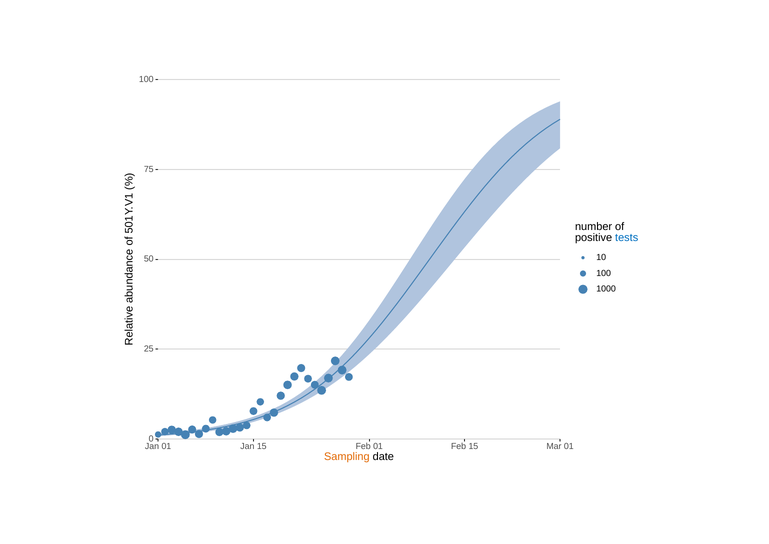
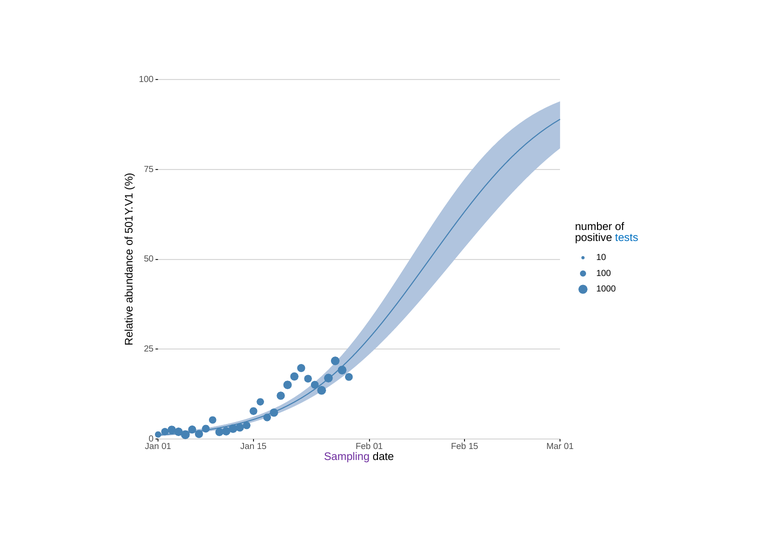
Sampling colour: orange -> purple
